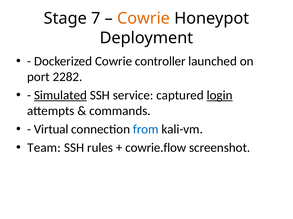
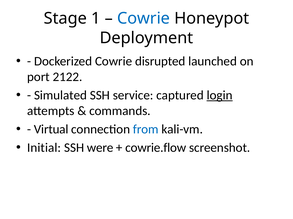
7: 7 -> 1
Cowrie at (144, 18) colour: orange -> blue
controller: controller -> disrupted
2282: 2282 -> 2122
Simulated underline: present -> none
Team: Team -> Initial
rules: rules -> were
